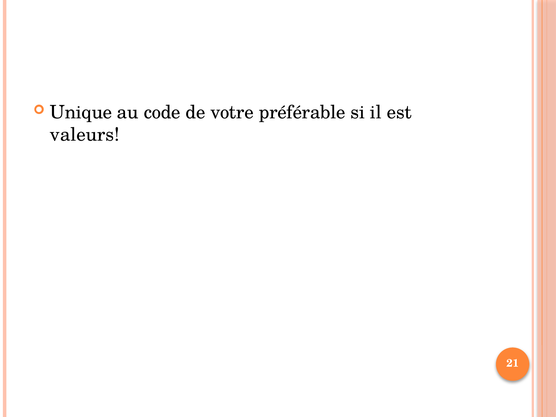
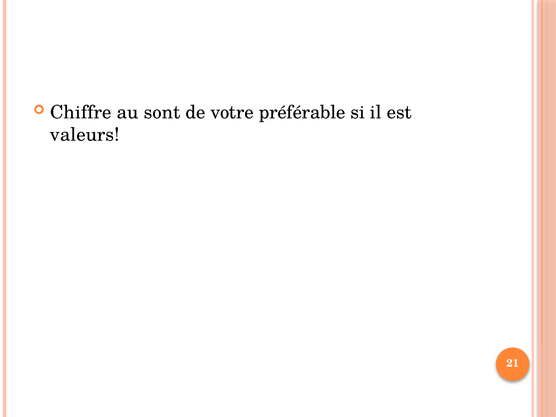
Unique: Unique -> Chiffre
code: code -> sont
